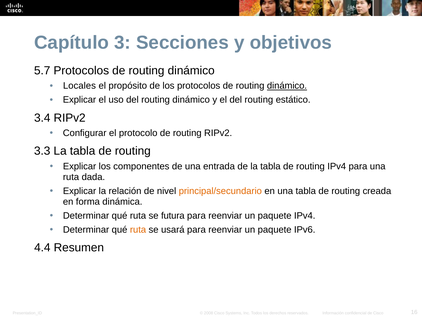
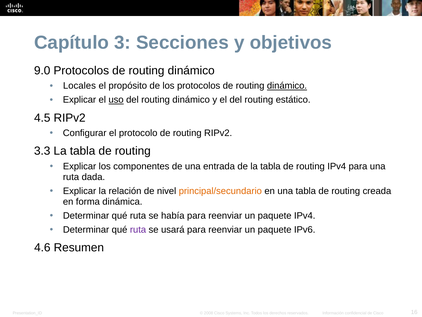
5.7: 5.7 -> 9.0
uso underline: none -> present
3.4: 3.4 -> 4.5
futura: futura -> había
ruta at (138, 229) colour: orange -> purple
4.4: 4.4 -> 4.6
